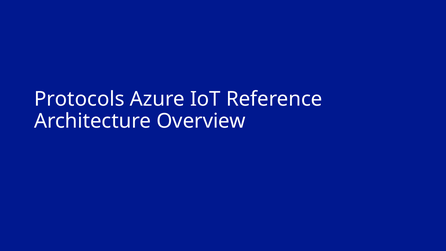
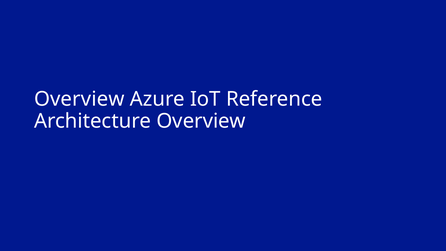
Protocols at (79, 99): Protocols -> Overview
